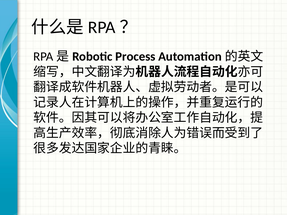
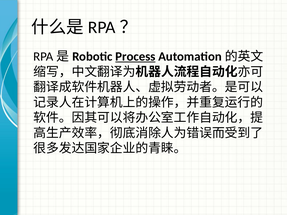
Process underline: none -> present
